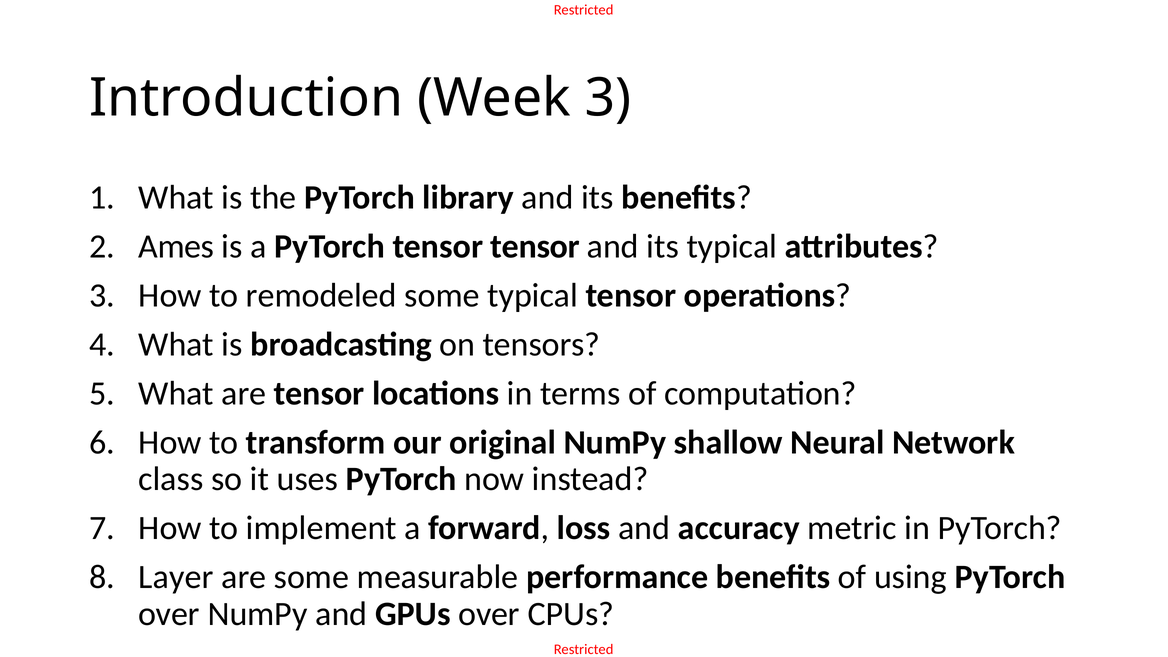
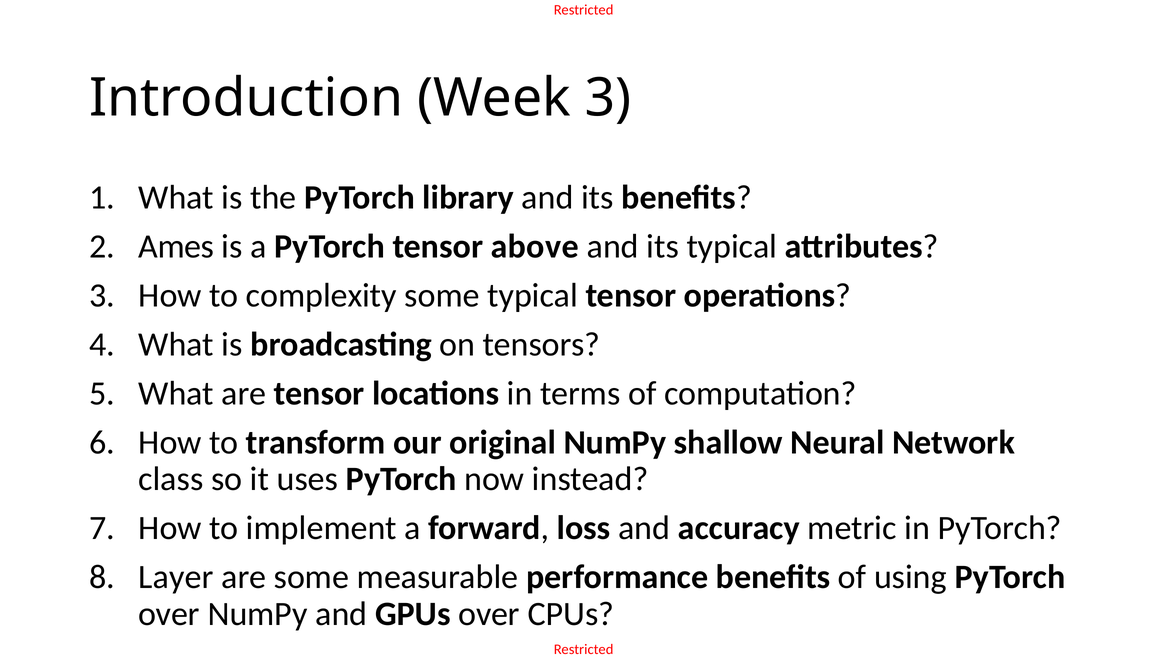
tensor tensor: tensor -> above
remodeled: remodeled -> complexity
